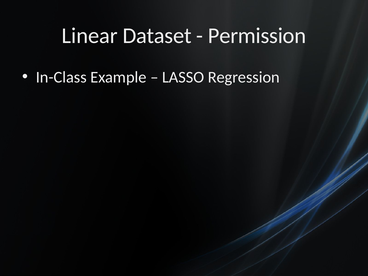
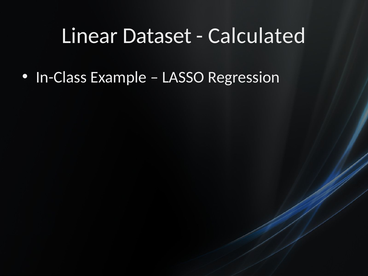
Permission: Permission -> Calculated
